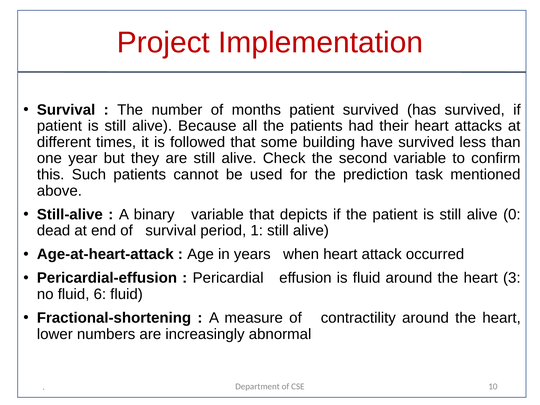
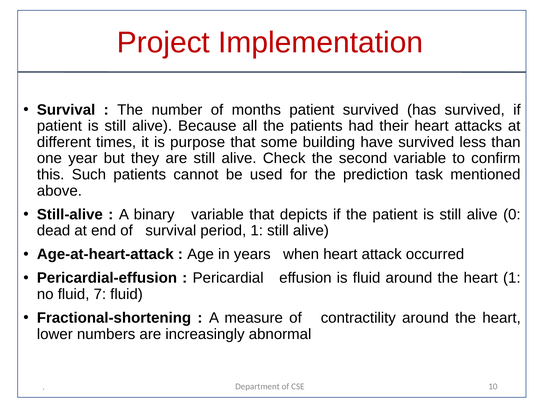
followed: followed -> purpose
heart 3: 3 -> 1
6: 6 -> 7
